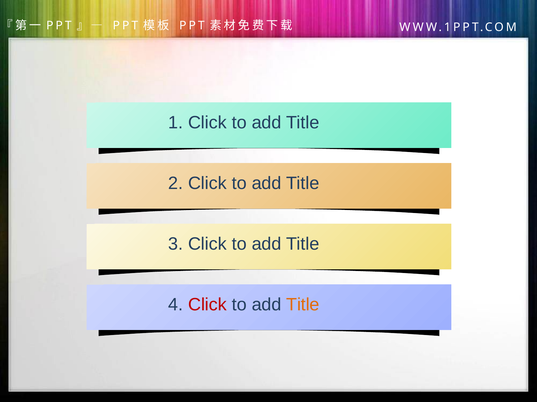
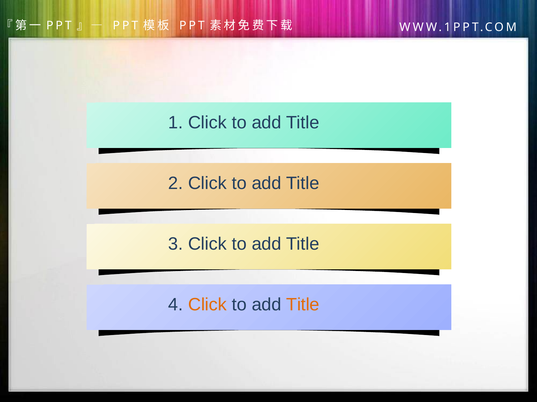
Click at (207, 305) colour: red -> orange
